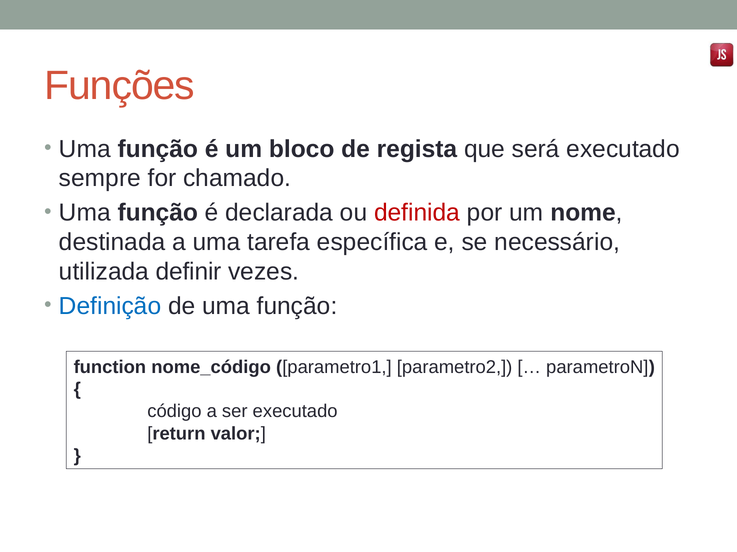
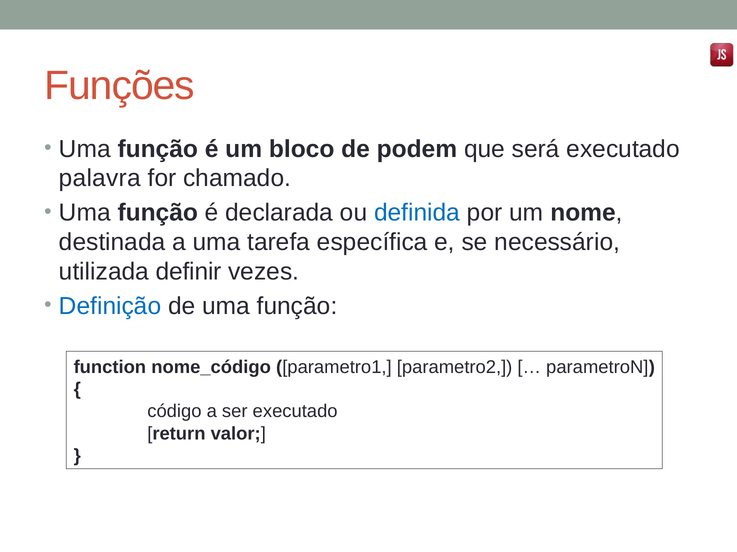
regista: regista -> podem
sempre: sempre -> palavra
definida colour: red -> blue
